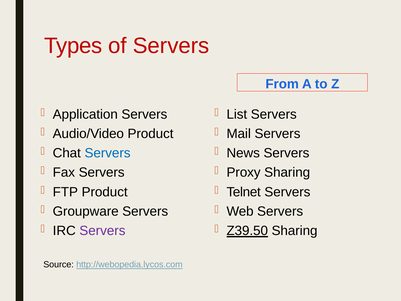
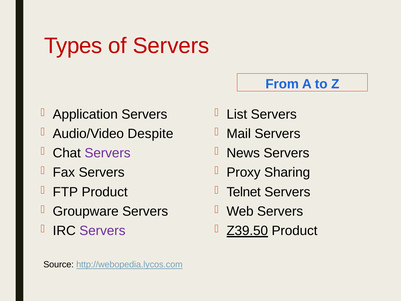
Audio/Video Product: Product -> Despite
Servers at (108, 153) colour: blue -> purple
Z39.50 Sharing: Sharing -> Product
